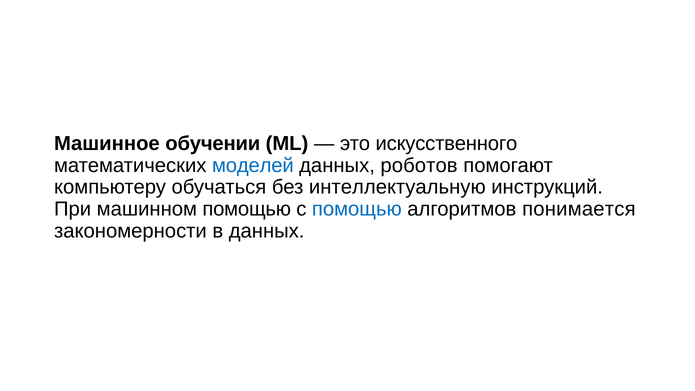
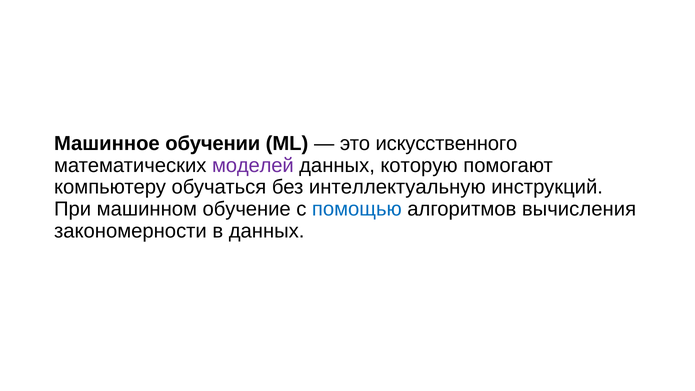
моделей colour: blue -> purple
роботов: роботов -> которую
машинном помощью: помощью -> обучение
понимается: понимается -> вычисления
